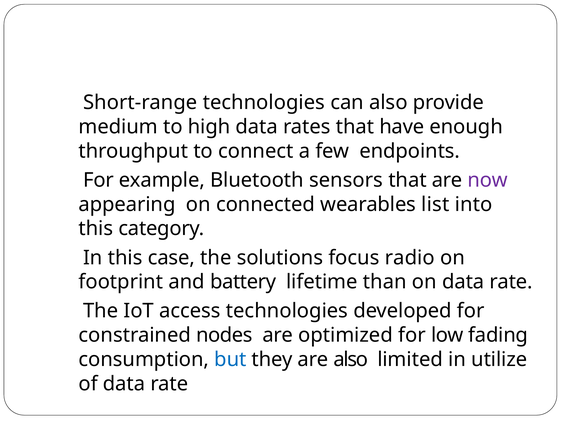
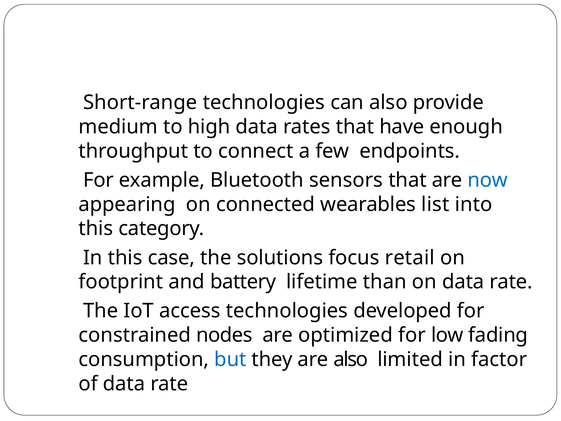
now colour: purple -> blue
radio: radio -> retail
utilize: utilize -> factor
